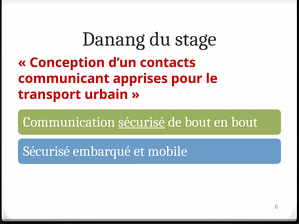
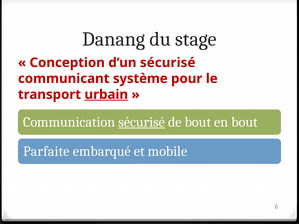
d’un contacts: contacts -> sécurisé
apprises: apprises -> système
urbain underline: none -> present
Sécurisé at (46, 151): Sécurisé -> Parfaite
